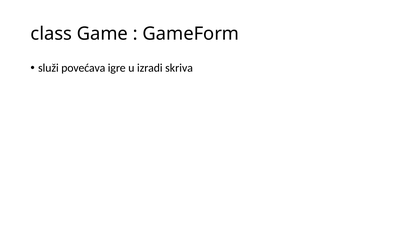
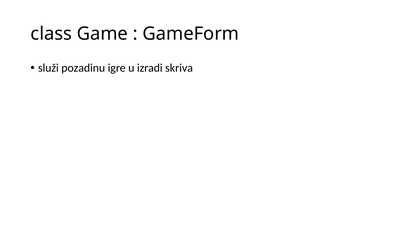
povećava: povećava -> pozadinu
